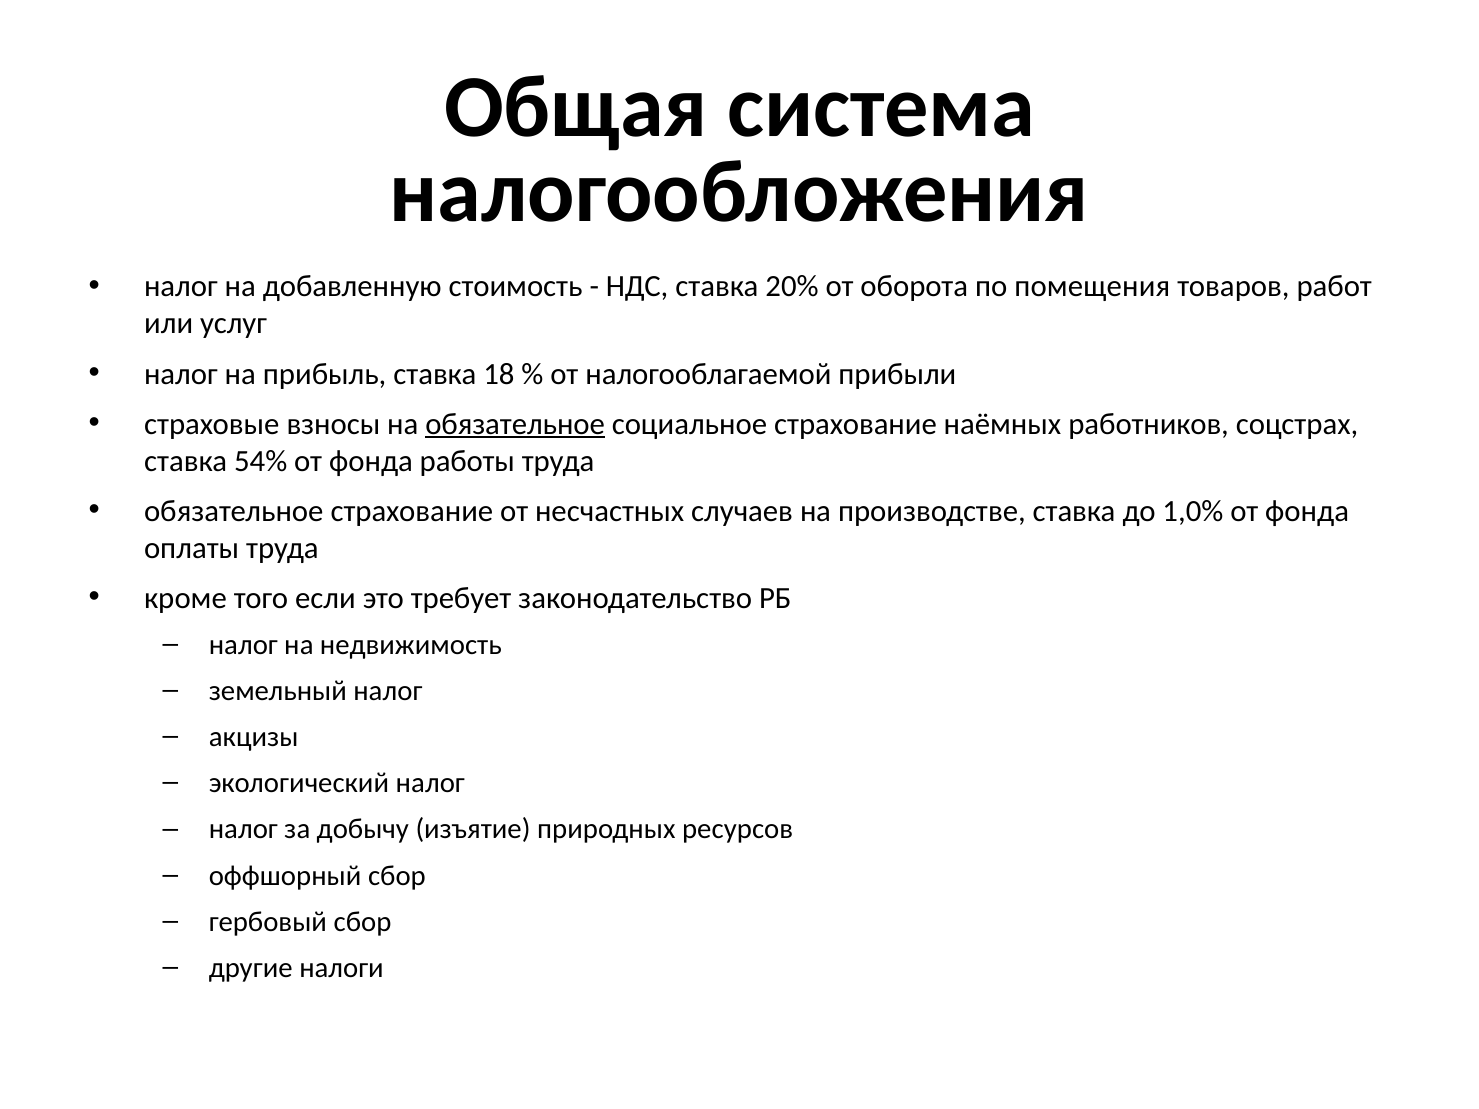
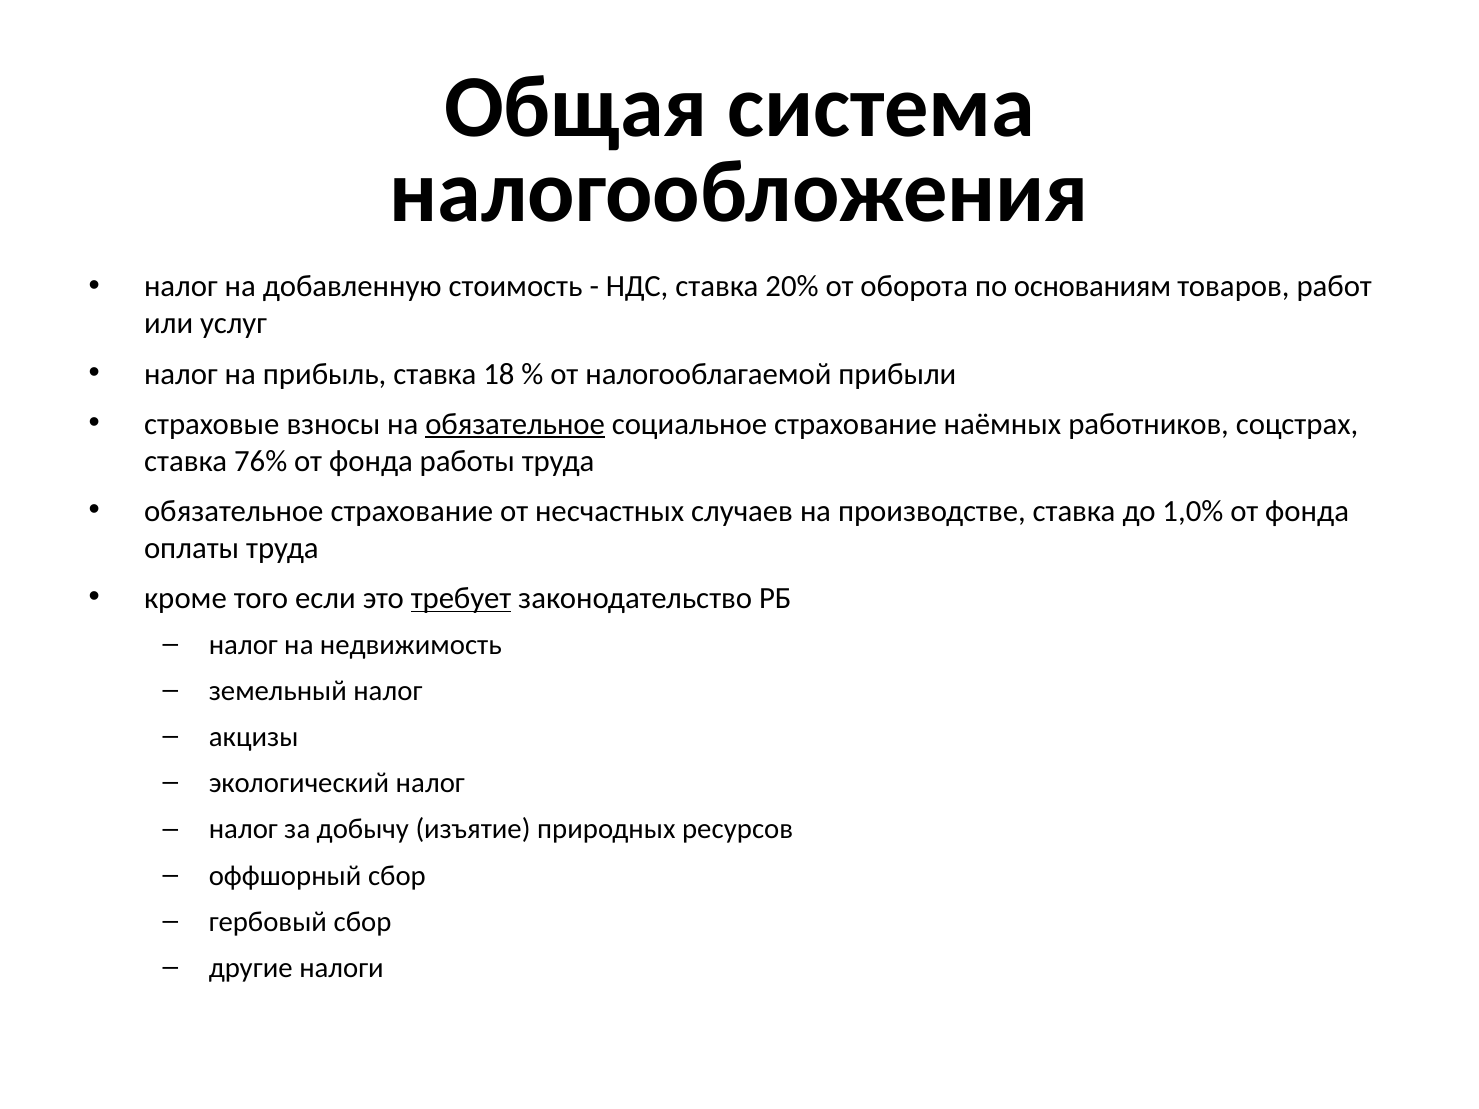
помещения: помещения -> основаниям
54%: 54% -> 76%
требует underline: none -> present
